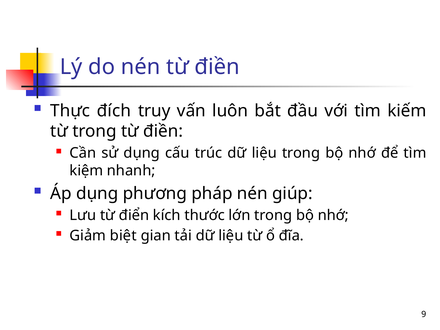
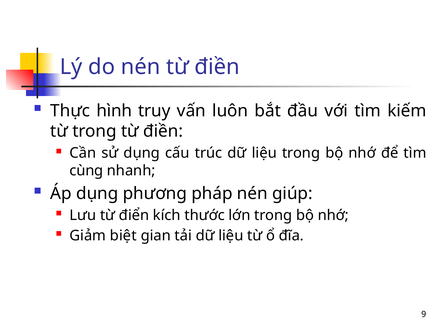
đích: đích -> hình
kiệm: kiệm -> cùng
